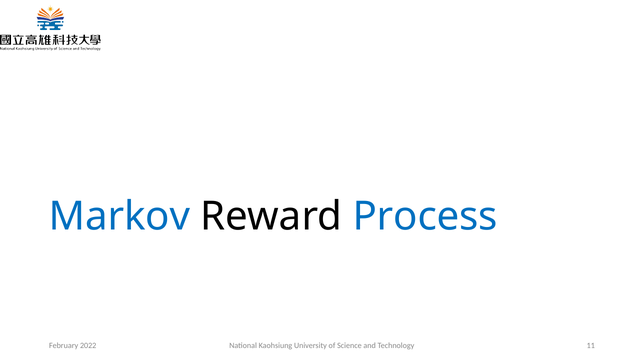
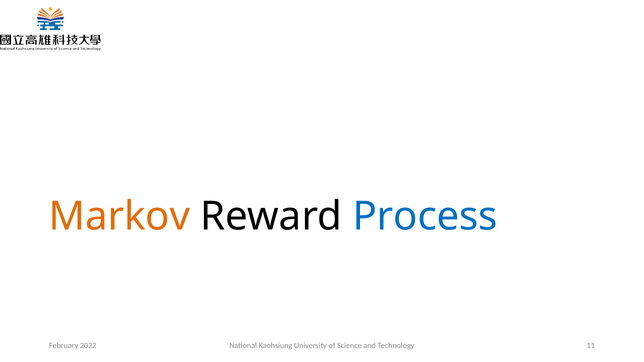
Markov colour: blue -> orange
